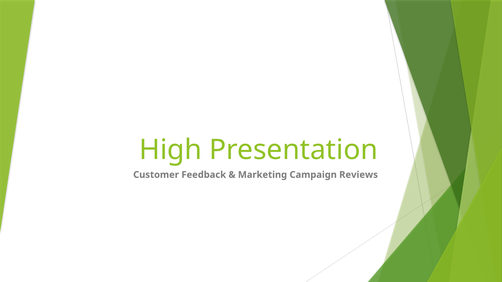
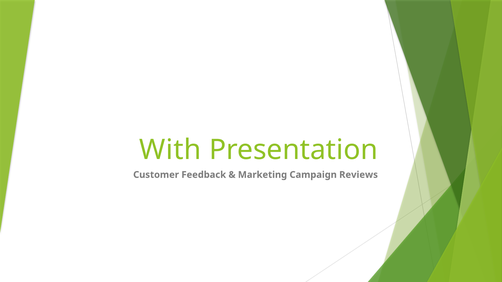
High: High -> With
